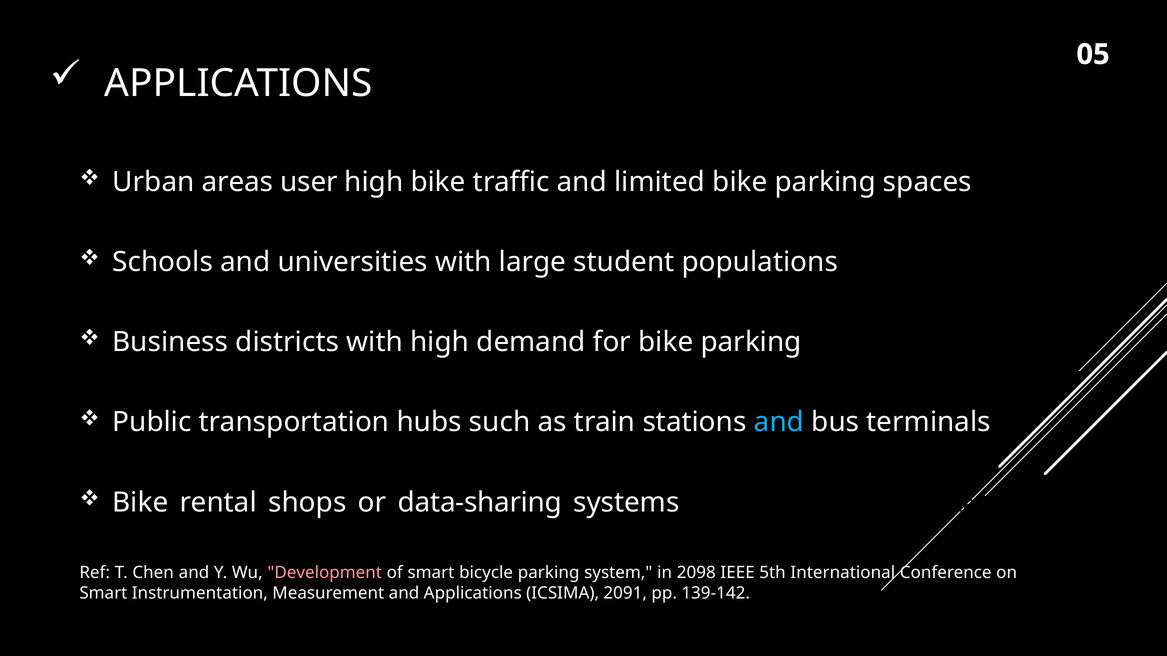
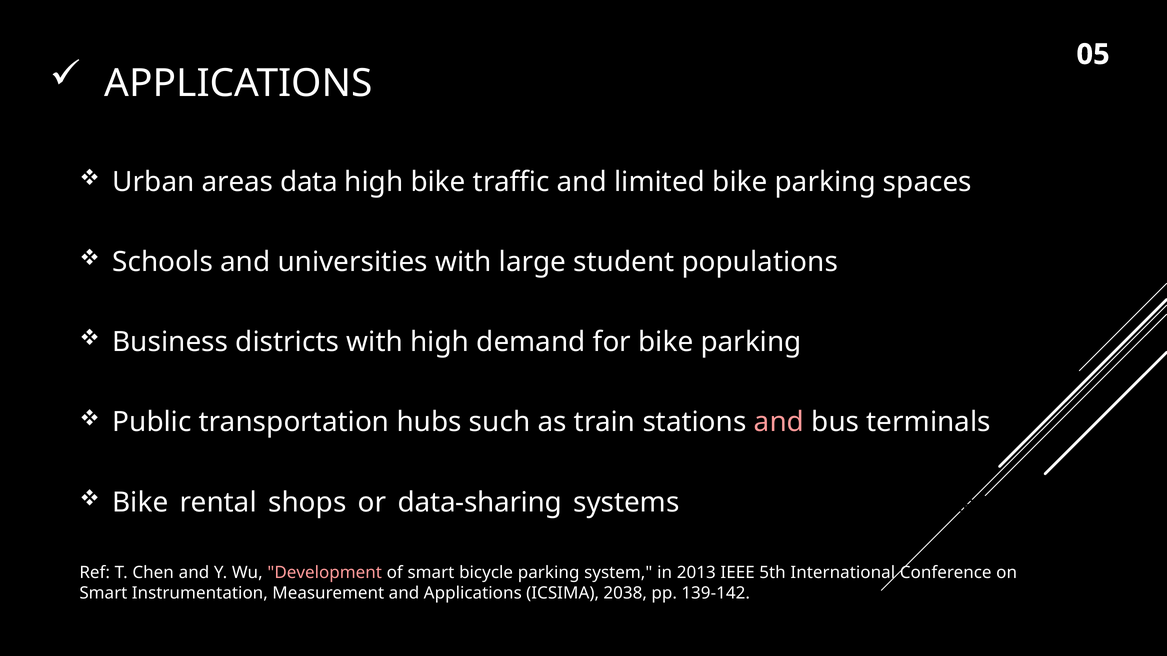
user: user -> data
and at (779, 423) colour: light blue -> pink
2098: 2098 -> 2013
2091: 2091 -> 2038
